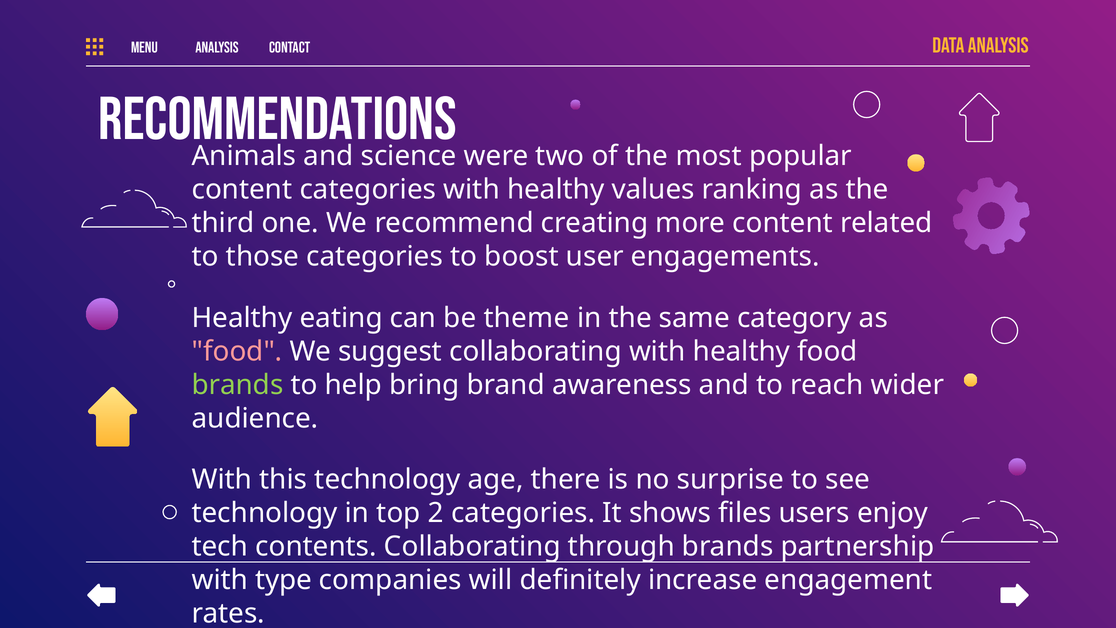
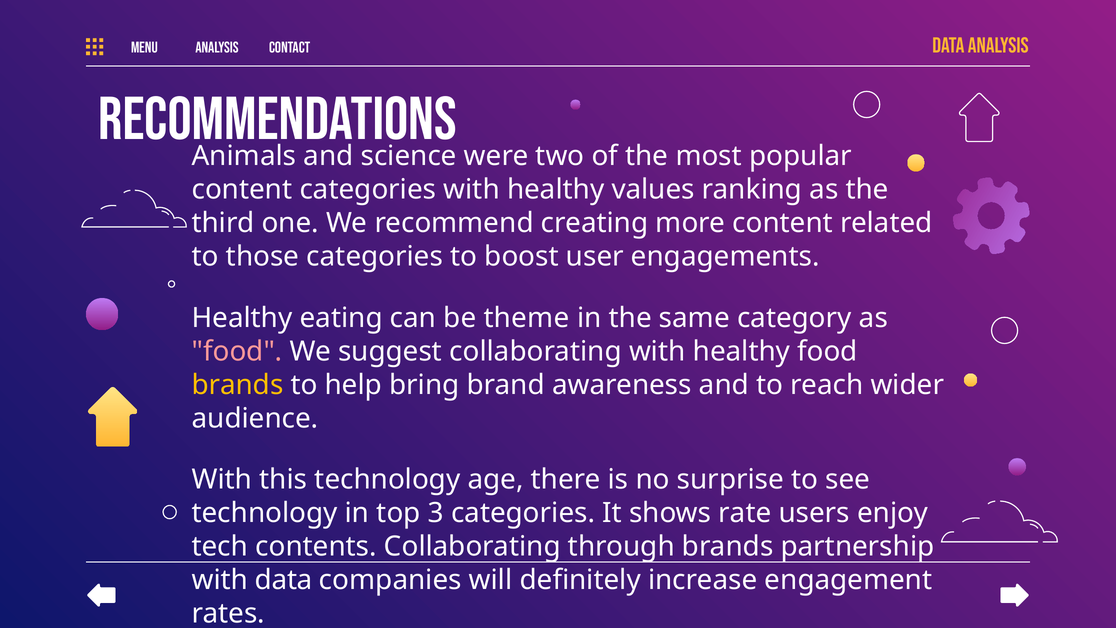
brands at (238, 385) colour: light green -> yellow
2: 2 -> 3
files: files -> rate
with type: type -> data
